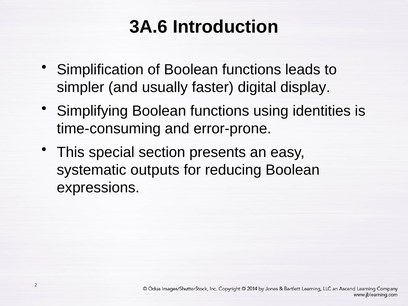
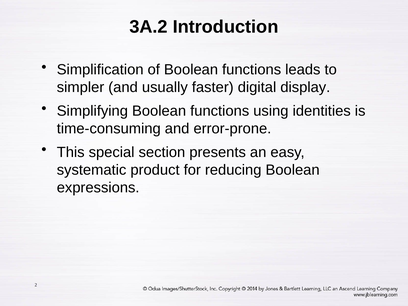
3A.6: 3A.6 -> 3A.2
outputs: outputs -> product
